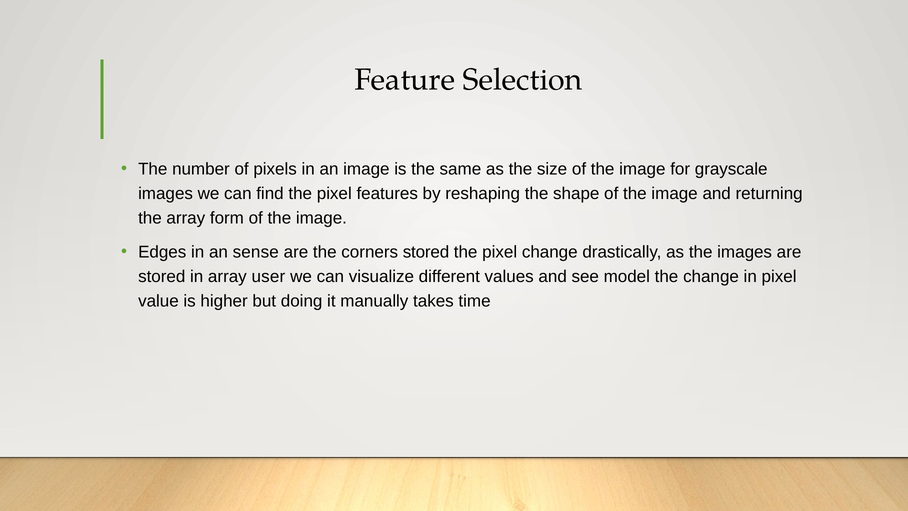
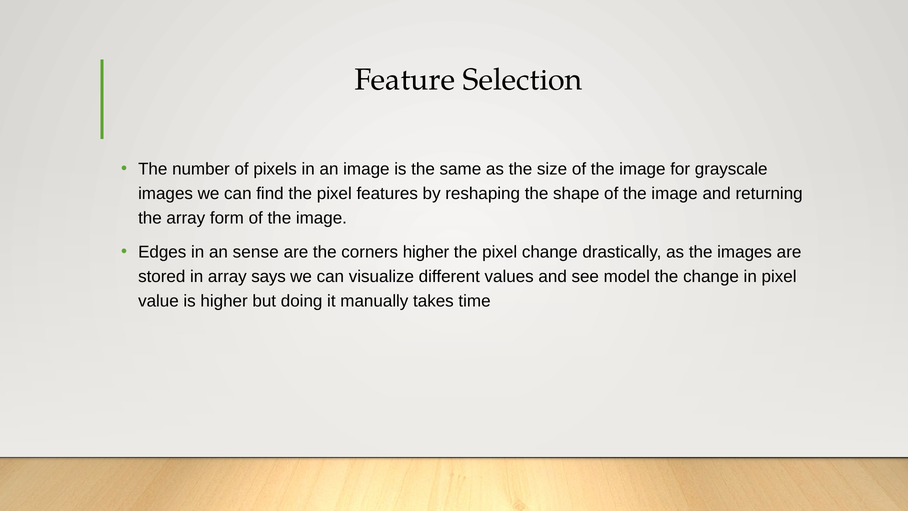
corners stored: stored -> higher
user: user -> says
